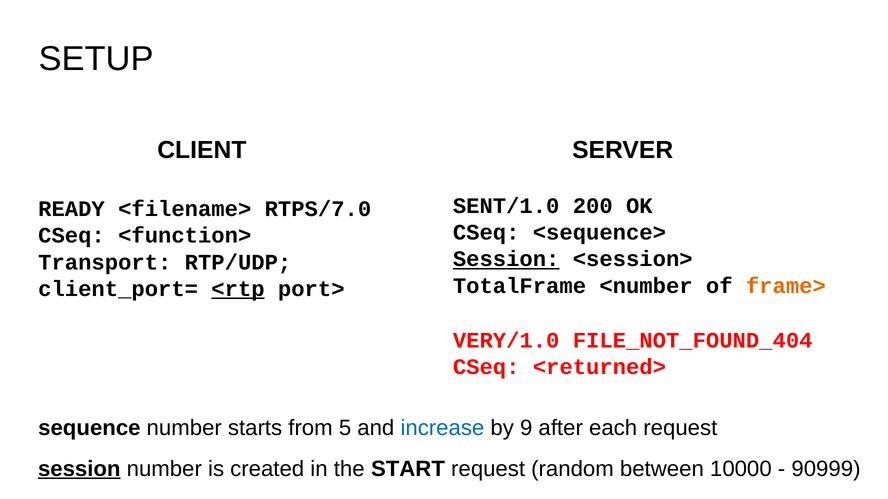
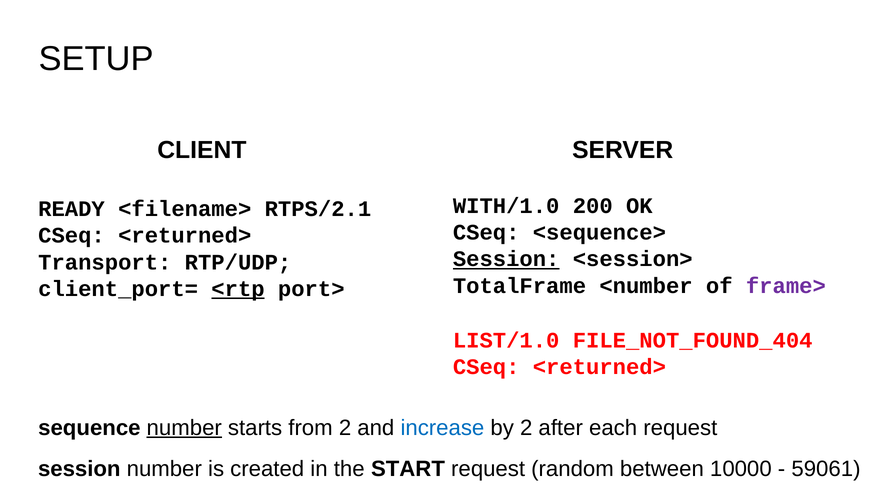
SENT/1.0: SENT/1.0 -> WITH/1.0
RTPS/7.0: RTPS/7.0 -> RTPS/2.1
<function> at (185, 236): <function> -> <returned>
frame> colour: orange -> purple
VERY/1.0: VERY/1.0 -> LIST/1.0
number at (184, 428) underline: none -> present
from 5: 5 -> 2
by 9: 9 -> 2
session at (79, 469) underline: present -> none
90999: 90999 -> 59061
